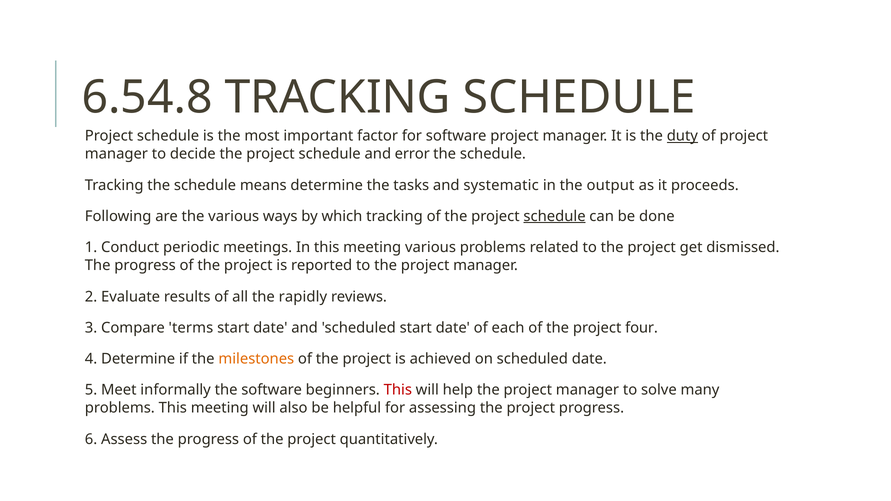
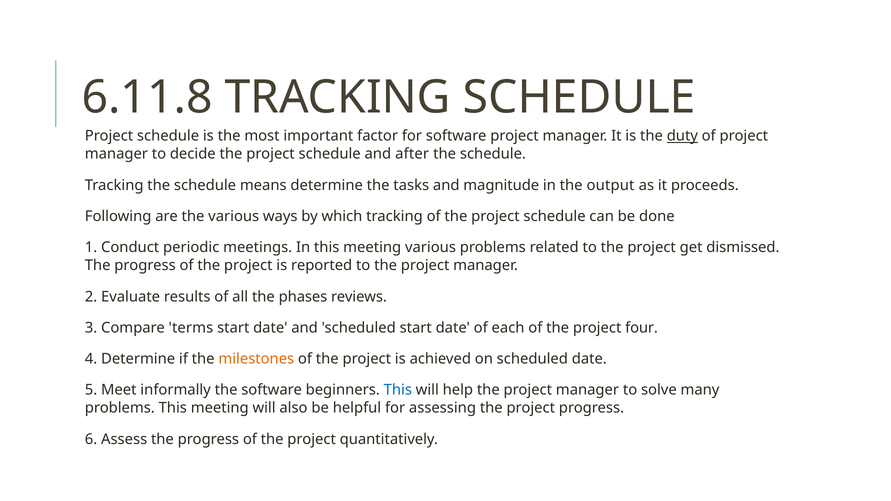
6.54.8: 6.54.8 -> 6.11.8
error: error -> after
systematic: systematic -> magnitude
schedule at (555, 216) underline: present -> none
rapidly: rapidly -> phases
This at (398, 390) colour: red -> blue
